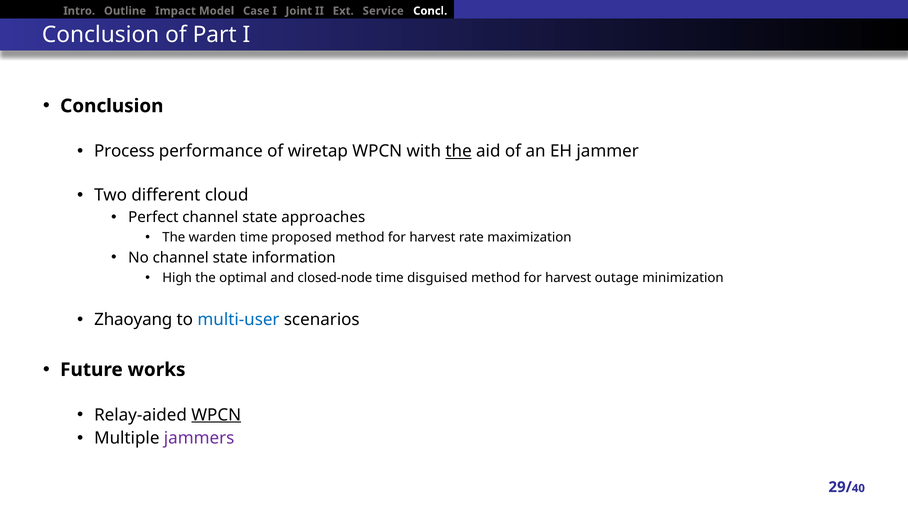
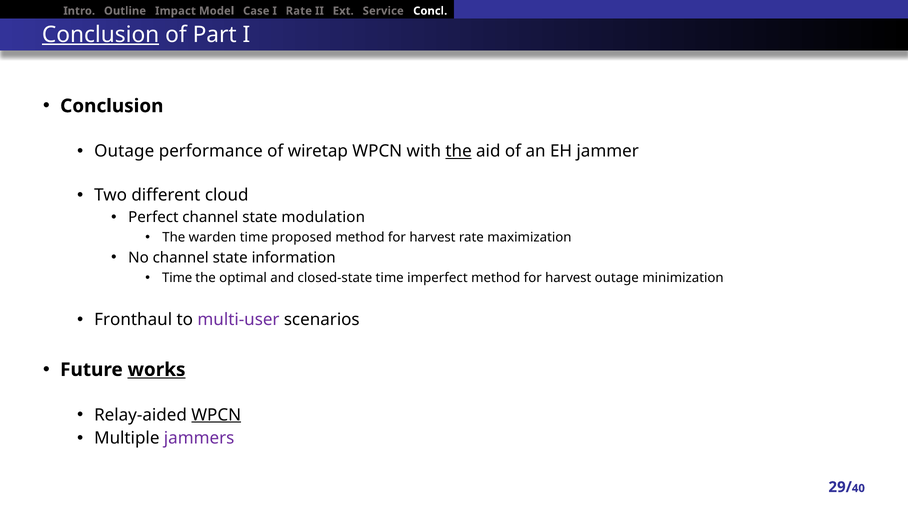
I Joint: Joint -> Rate
Conclusion at (101, 34) underline: none -> present
Process at (124, 151): Process -> Outage
approaches: approaches -> modulation
High at (177, 277): High -> Time
closed-node: closed-node -> closed-state
disguised: disguised -> imperfect
Zhaoyang: Zhaoyang -> Fronthaul
multi-user colour: blue -> purple
works underline: none -> present
